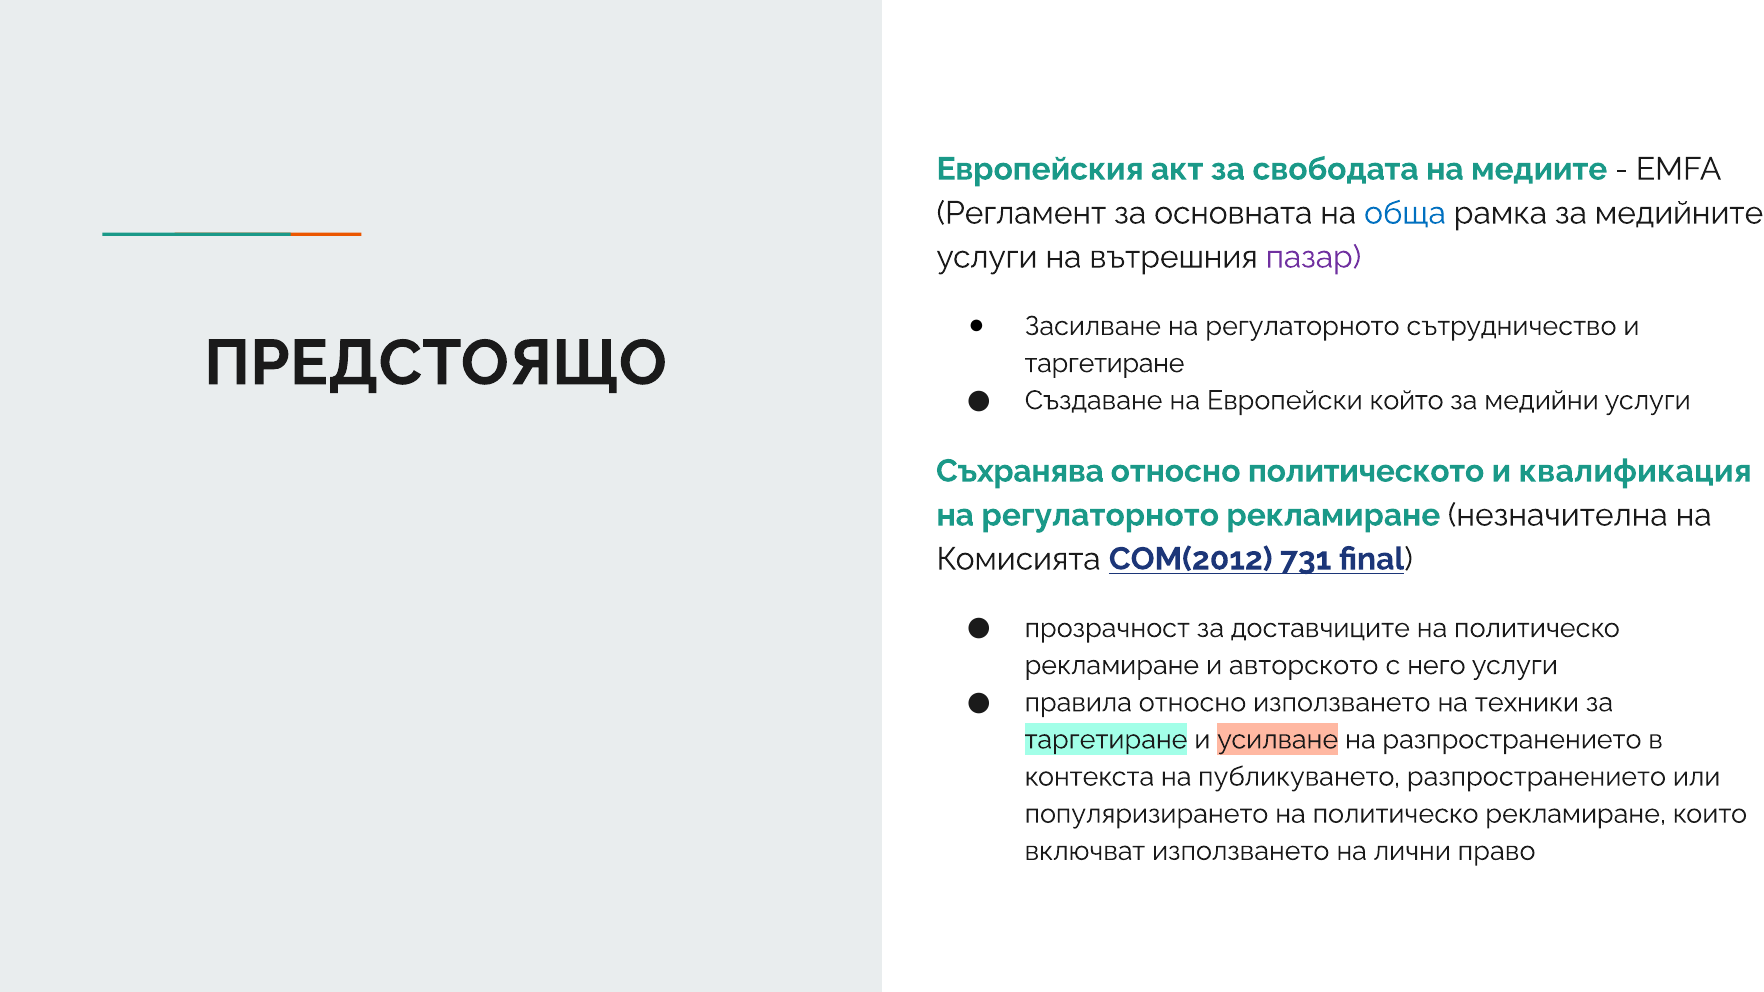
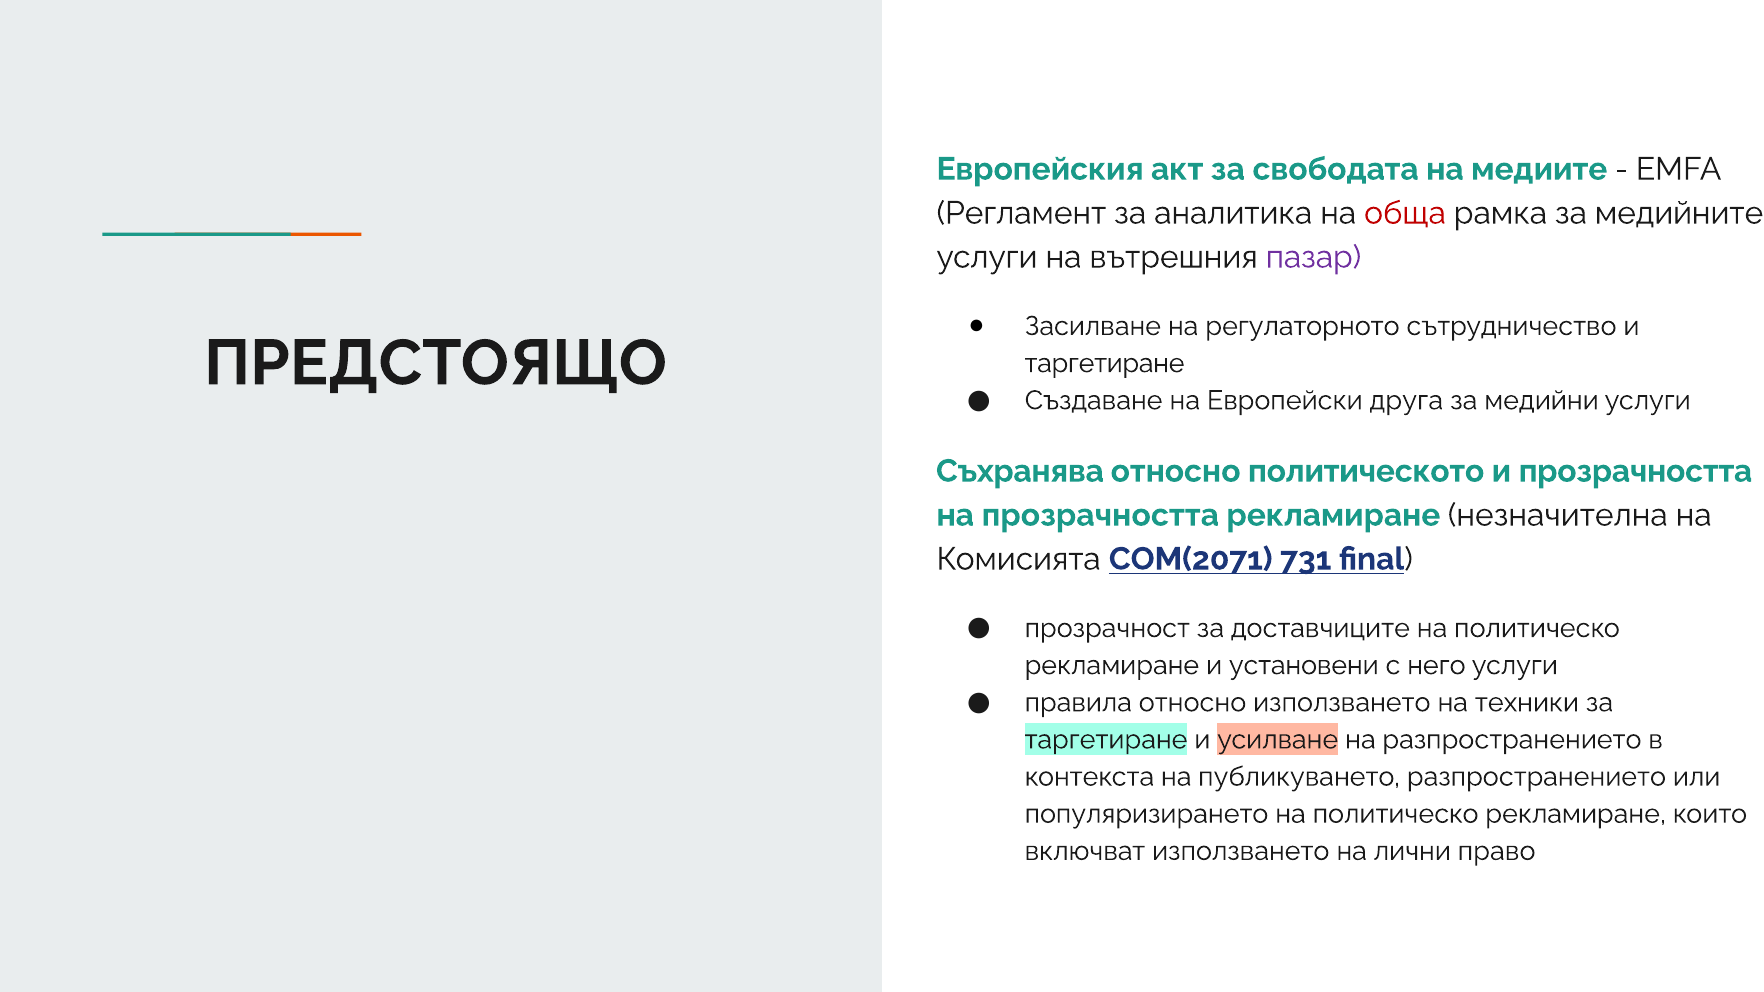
основната: основната -> аналитика
обща colour: blue -> red
който: който -> друга
и квалификация: квалификация -> прозрачността
регулаторното at (1100, 515): регулаторното -> прозрачността
COM(2012: COM(2012 -> COM(2071
авторското: авторското -> установени
